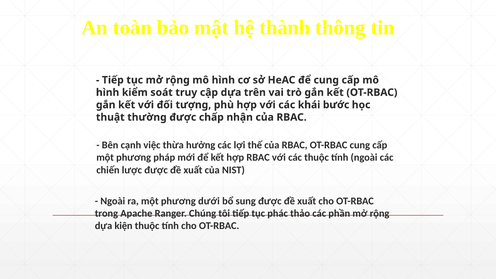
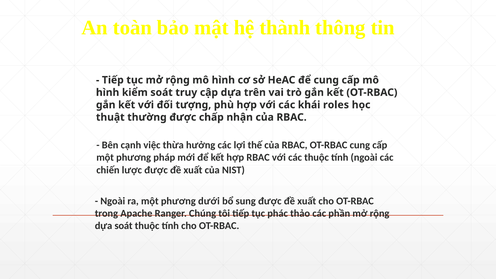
bước: bước -> roles
dựa kiện: kiện -> soát
